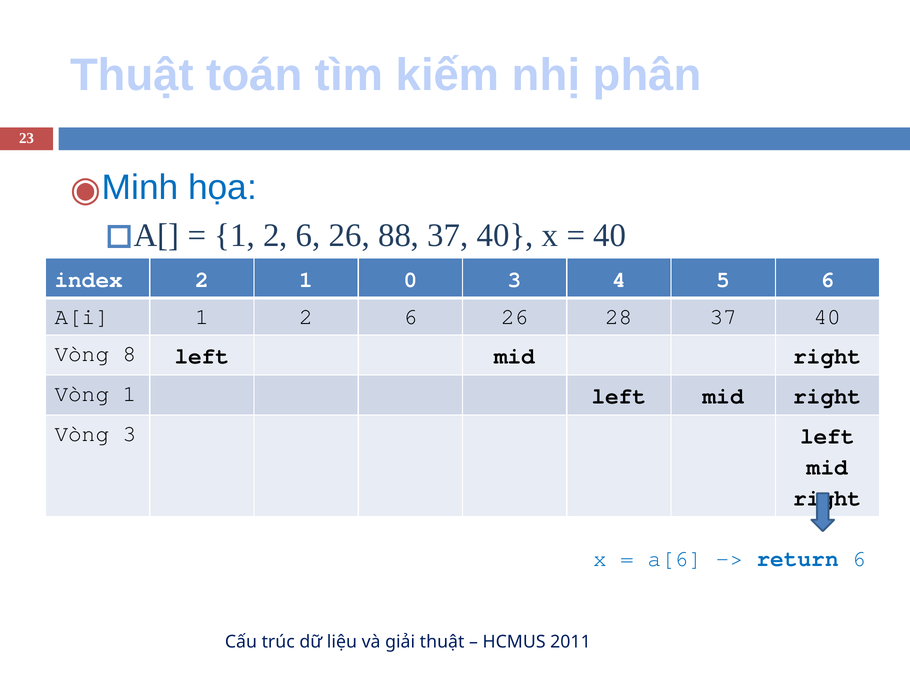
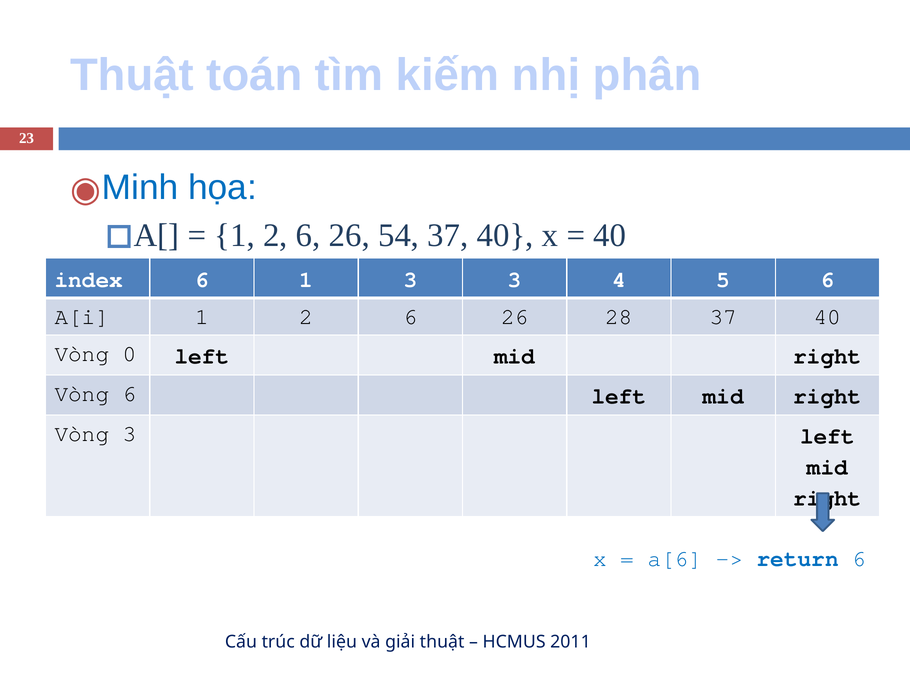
88: 88 -> 54
index 2: 2 -> 6
1 0: 0 -> 3
8: 8 -> 0
Vòng 1: 1 -> 6
